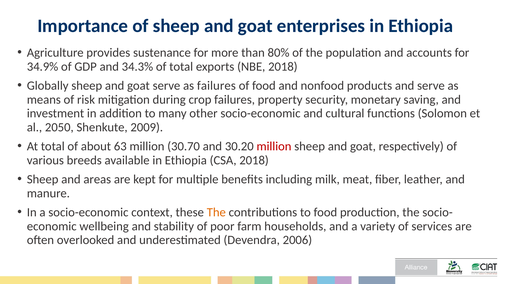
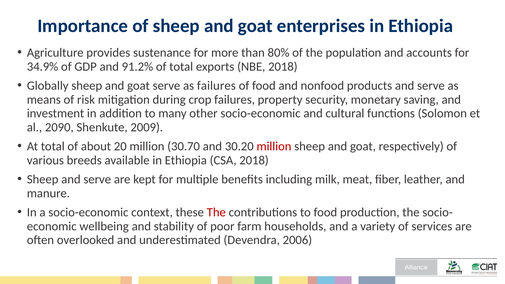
34.3%: 34.3% -> 91.2%
2050: 2050 -> 2090
63: 63 -> 20
Sheep and areas: areas -> serve
The at (216, 212) colour: orange -> red
